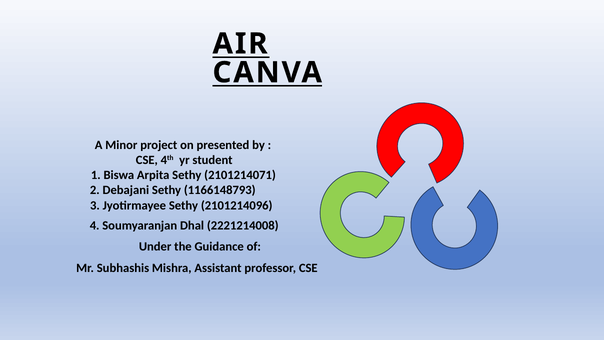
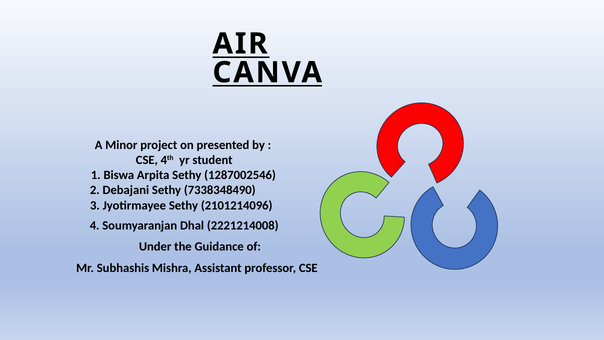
2101214071: 2101214071 -> 1287002546
1166148793: 1166148793 -> 7338348490
